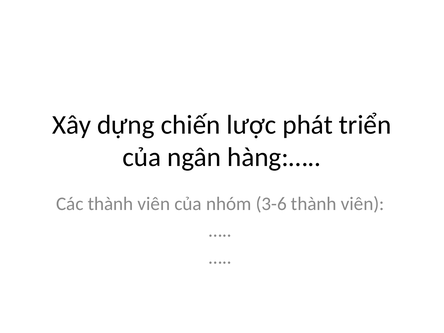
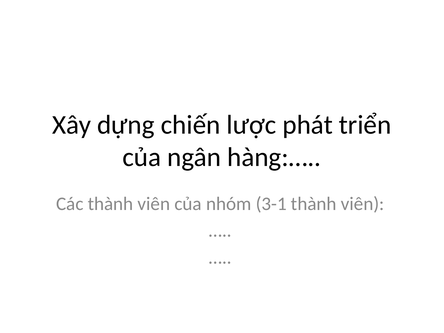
3-6: 3-6 -> 3-1
